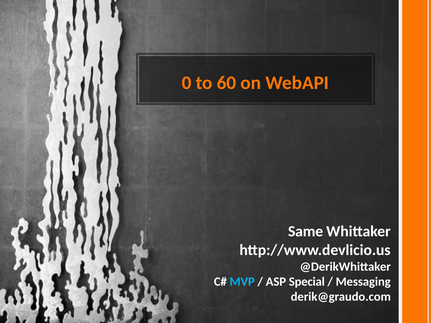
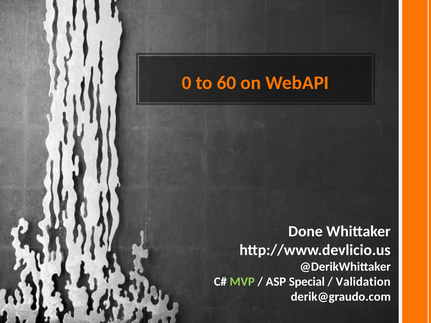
Same: Same -> Done
MVP colour: light blue -> light green
Messaging: Messaging -> Validation
